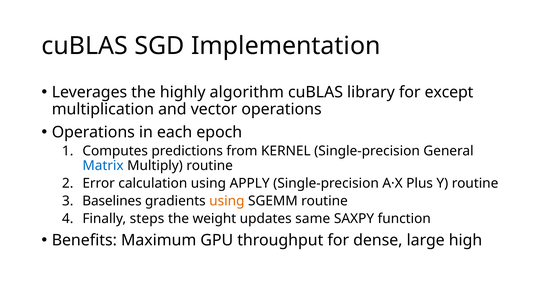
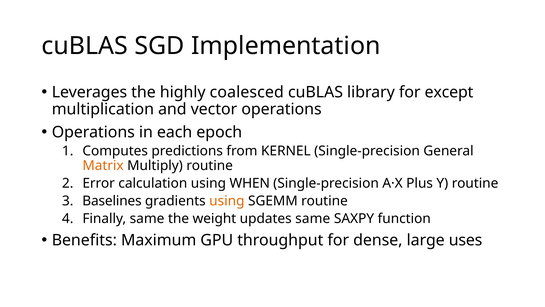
algorithm: algorithm -> coalesced
Matrix colour: blue -> orange
APPLY: APPLY -> WHEN
Finally steps: steps -> same
high: high -> uses
